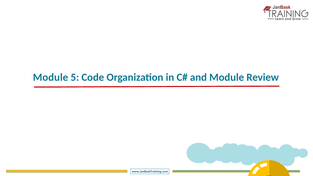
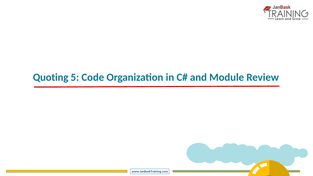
Module at (51, 77): Module -> Quoting
